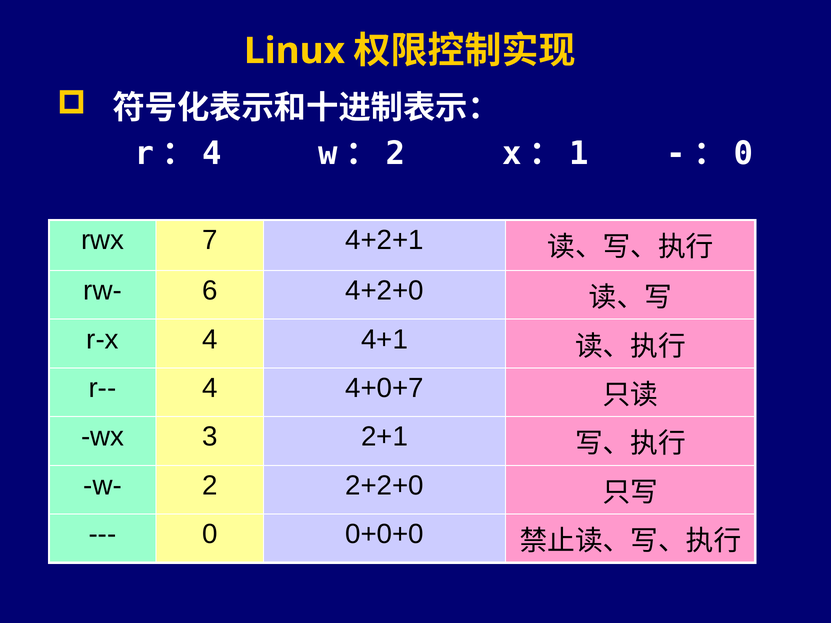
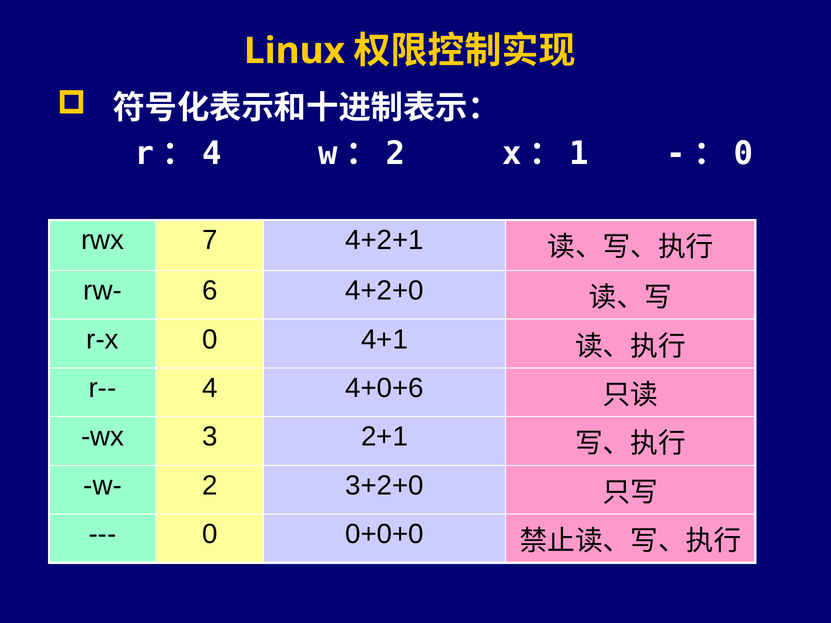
r-x 4: 4 -> 0
4+0+7: 4+0+7 -> 4+0+6
2+2+0: 2+2+0 -> 3+2+0
